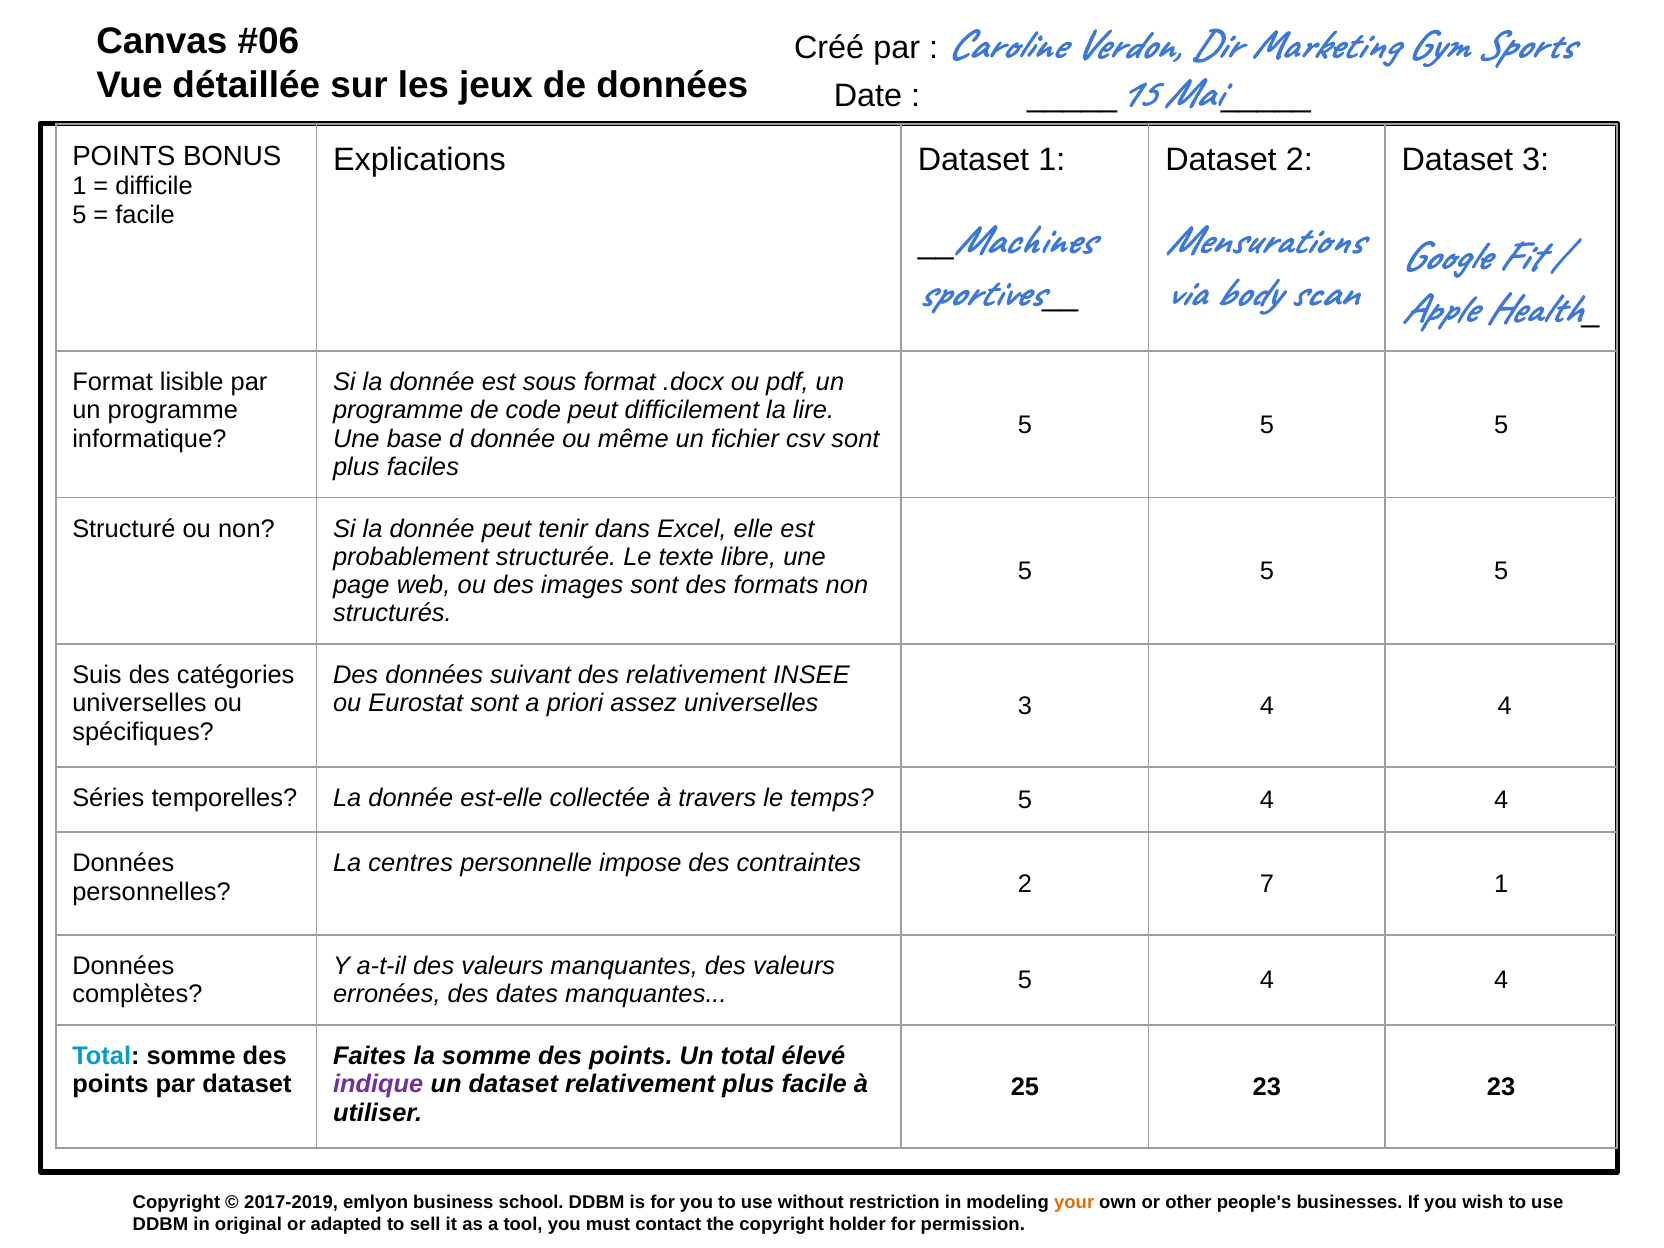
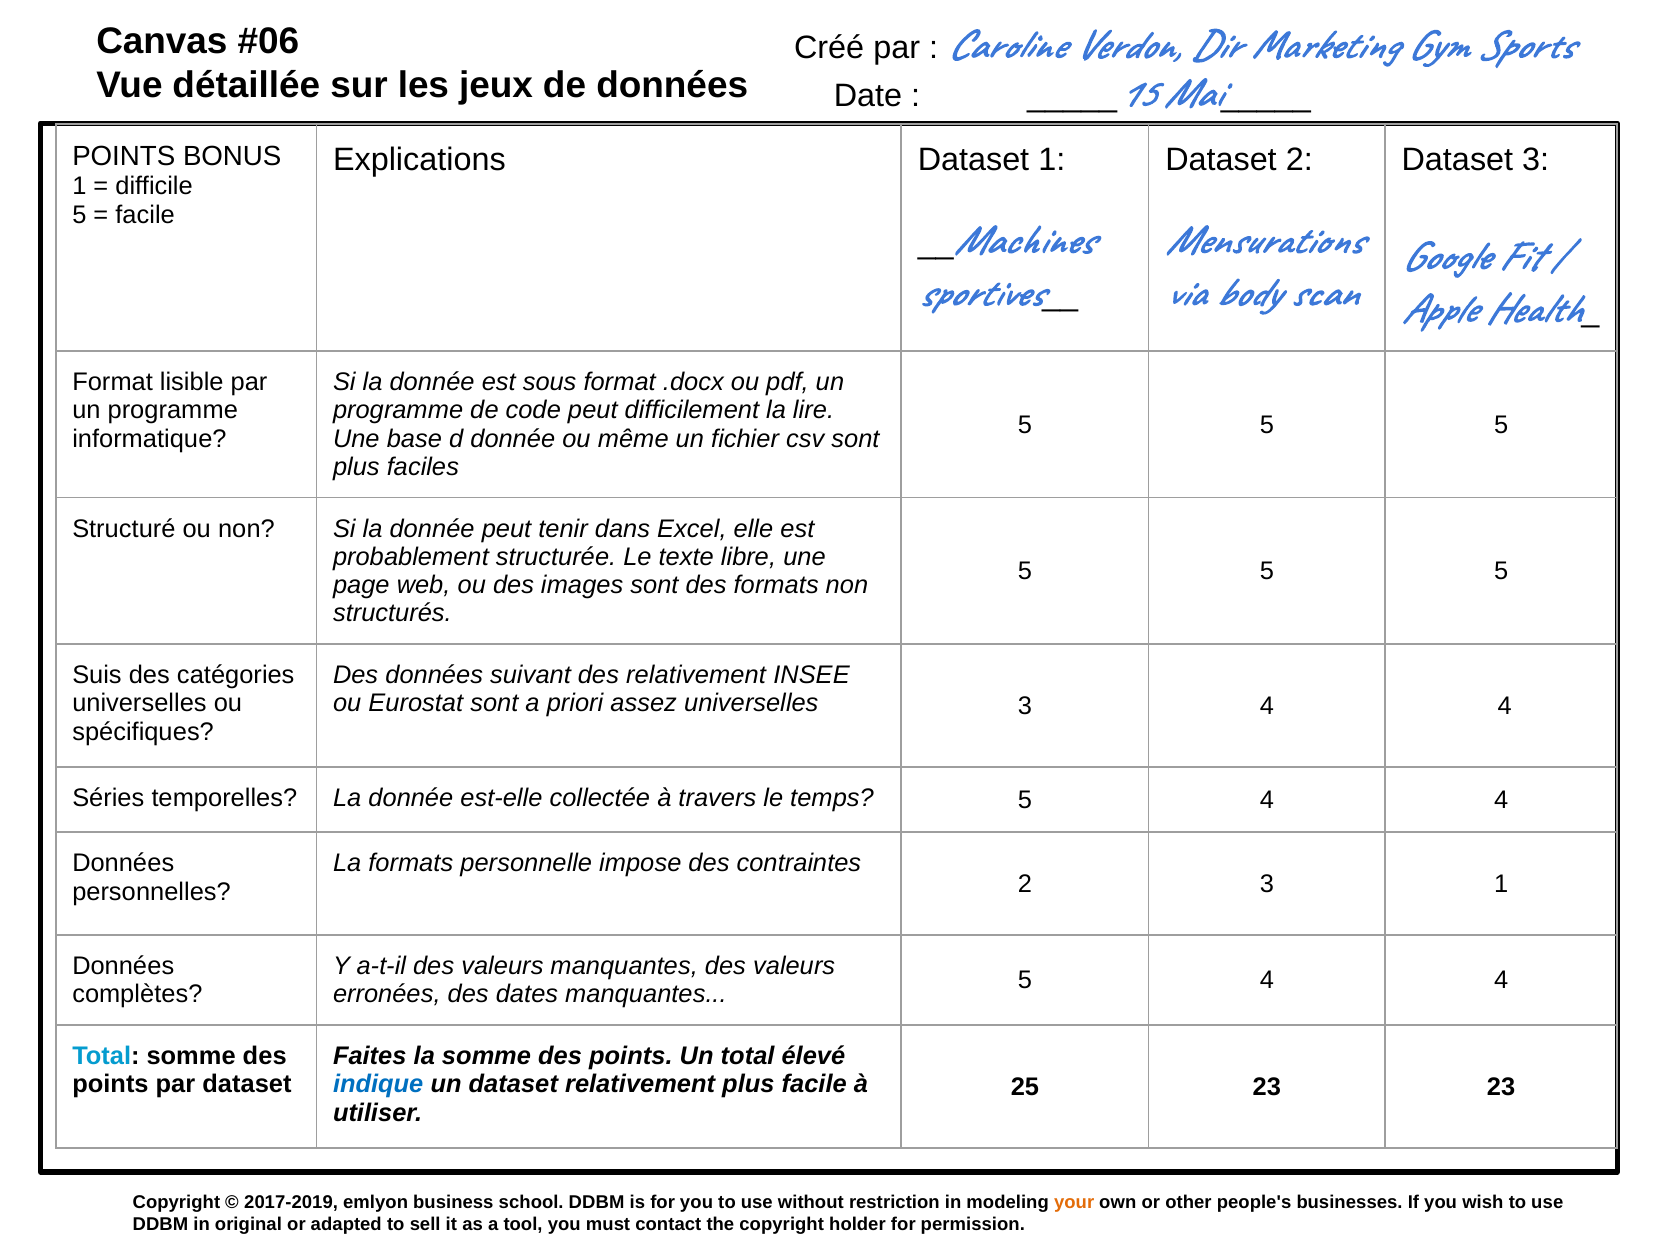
La centres: centres -> formats
2 7: 7 -> 3
indique colour: purple -> blue
